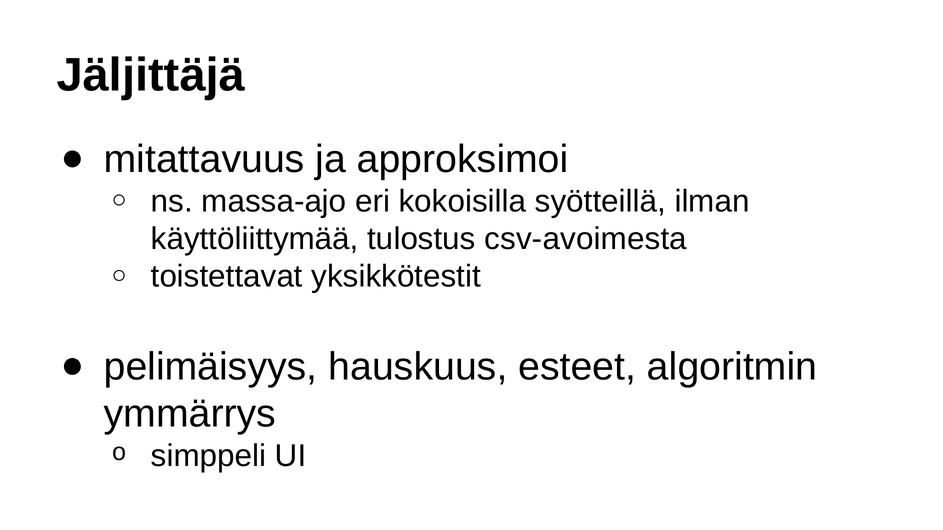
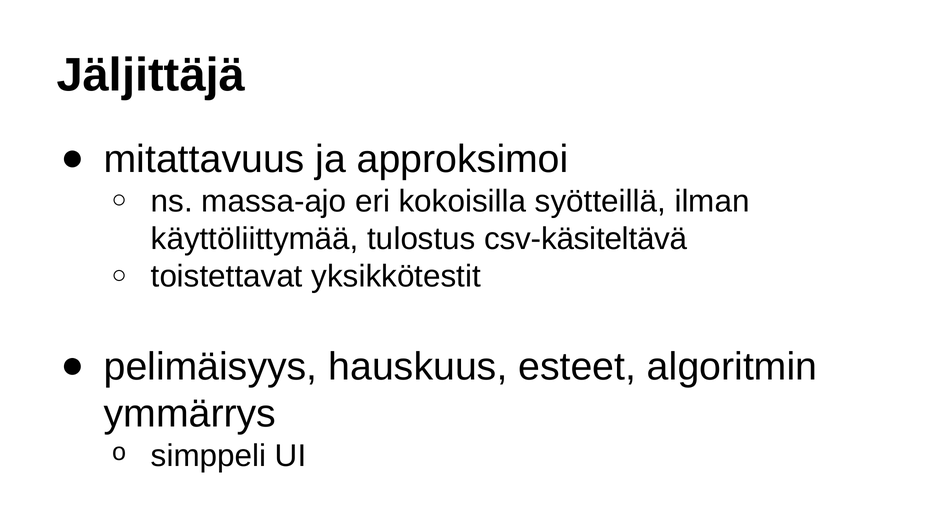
csv-avoimesta: csv-avoimesta -> csv-käsiteltävä
